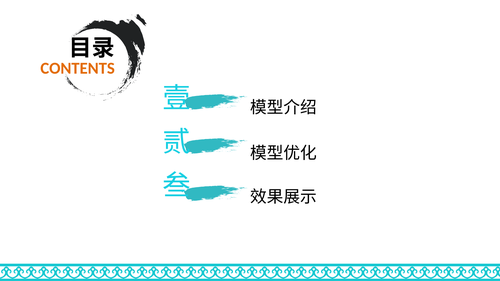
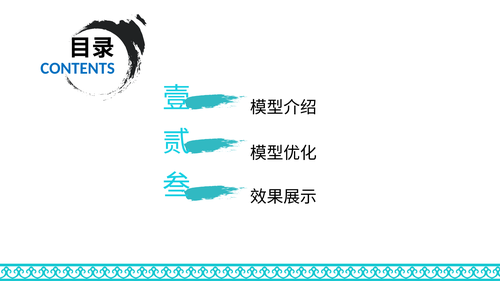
CONTENTS colour: orange -> blue
